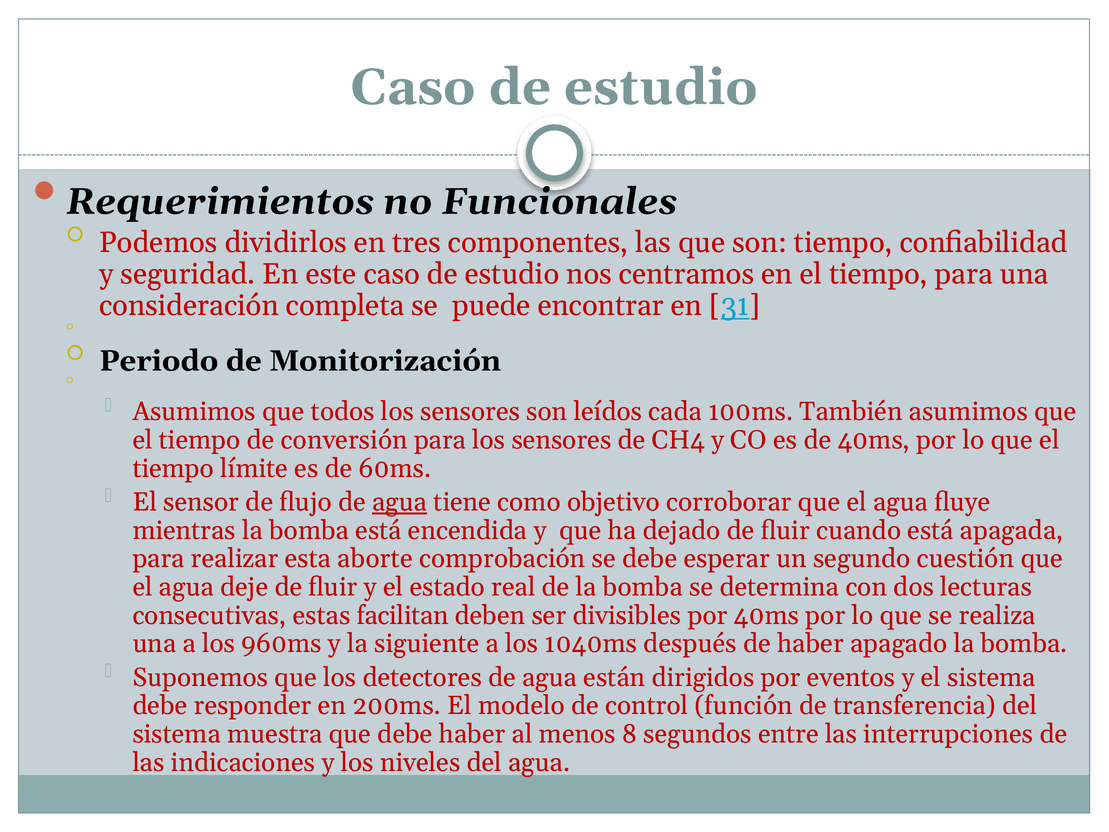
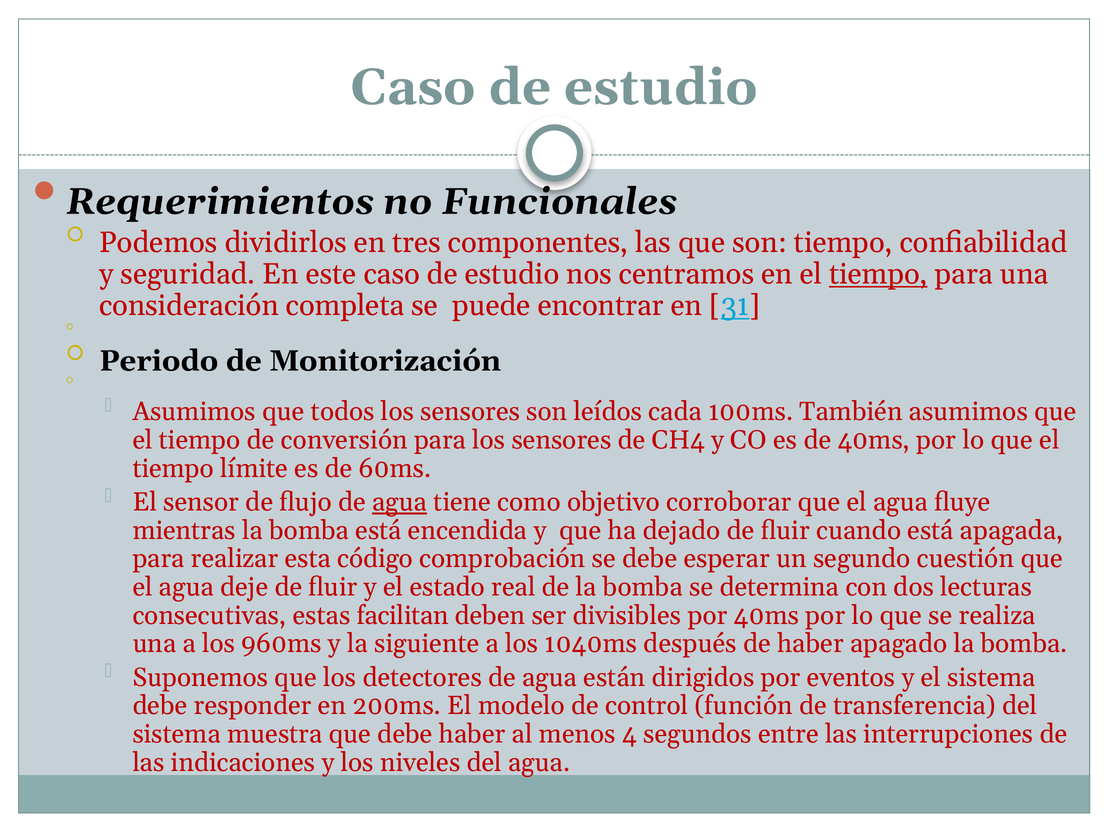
tiempo at (879, 274) underline: none -> present
aborte: aborte -> código
8: 8 -> 4
